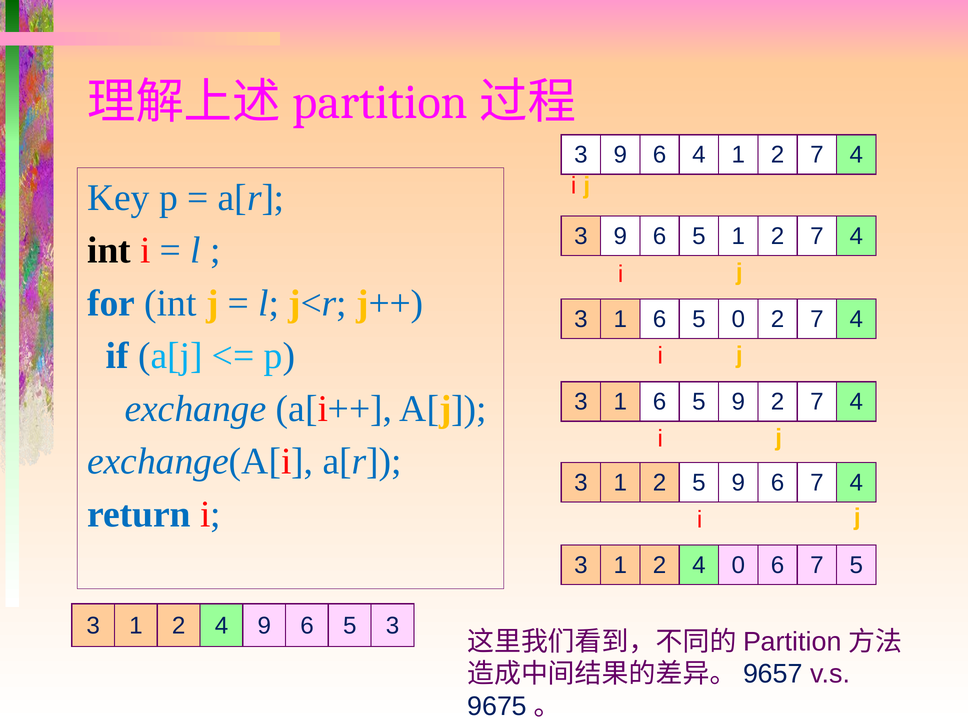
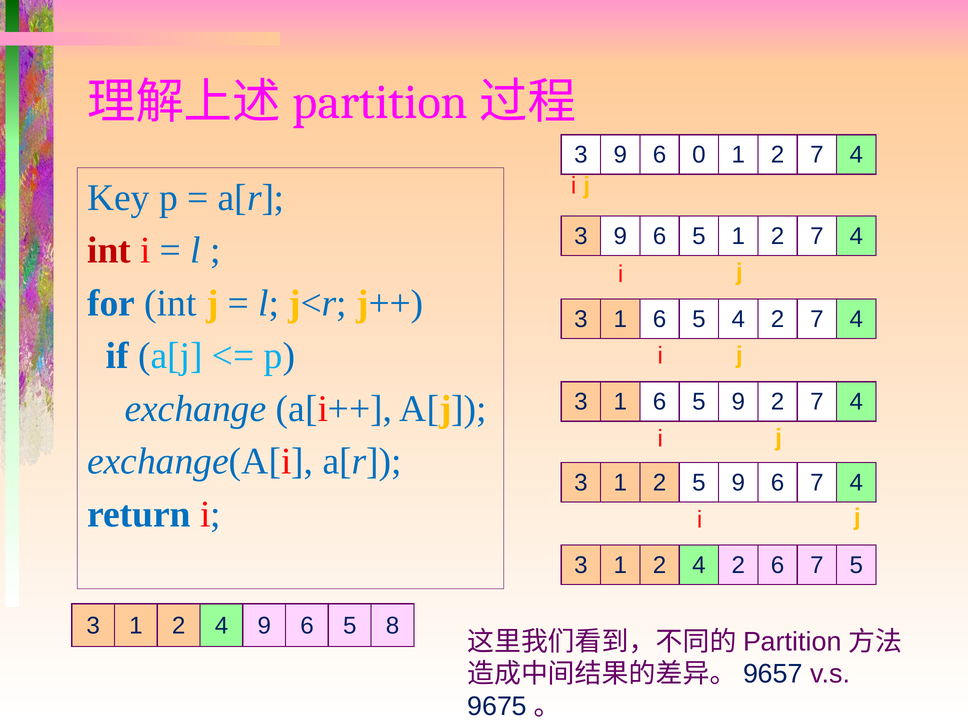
6 4: 4 -> 0
int at (109, 251) colour: black -> red
5 0: 0 -> 4
2 4 0: 0 -> 2
5 3: 3 -> 8
